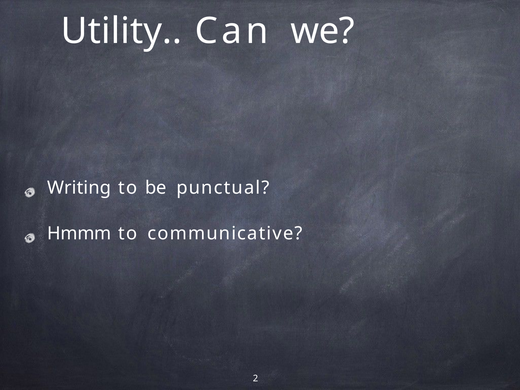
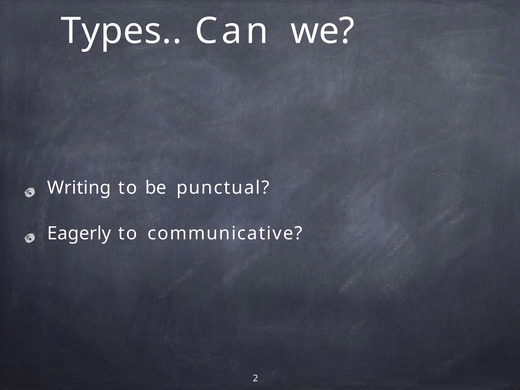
Utility: Utility -> Types
Hmmm: Hmmm -> Eagerly
